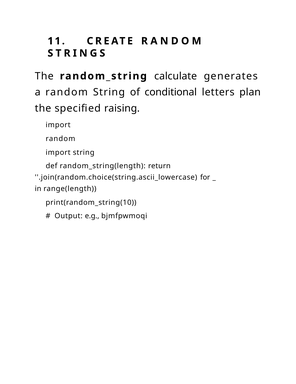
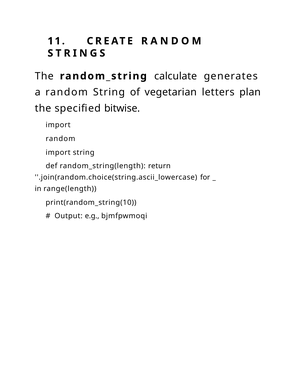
conditional: conditional -> vegetarian
raising: raising -> bitwise
